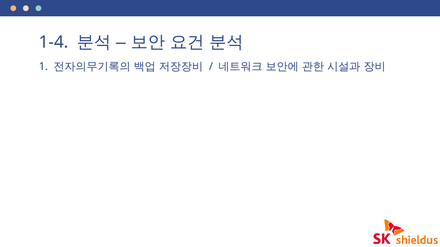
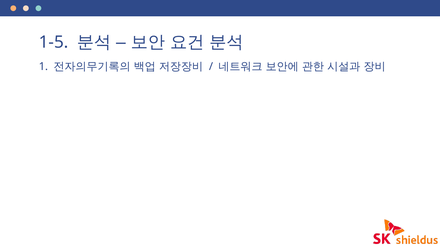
1-4: 1-4 -> 1-5
